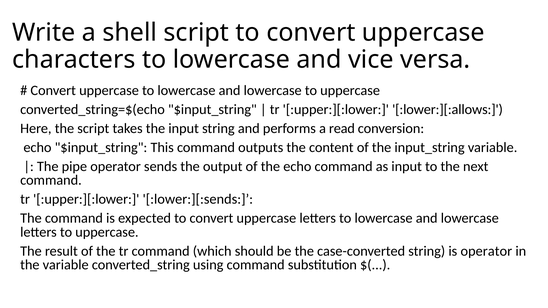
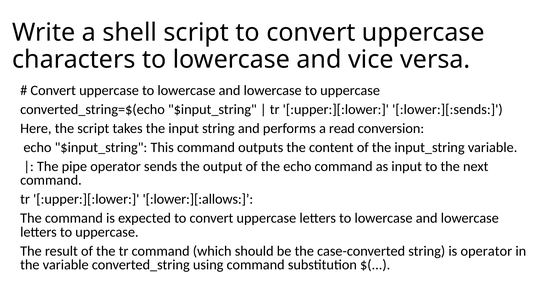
:lower:][:allows: :lower:][:allows -> :lower:][:sends
:lower:][:sends: :lower:][:sends -> :lower:][:allows
